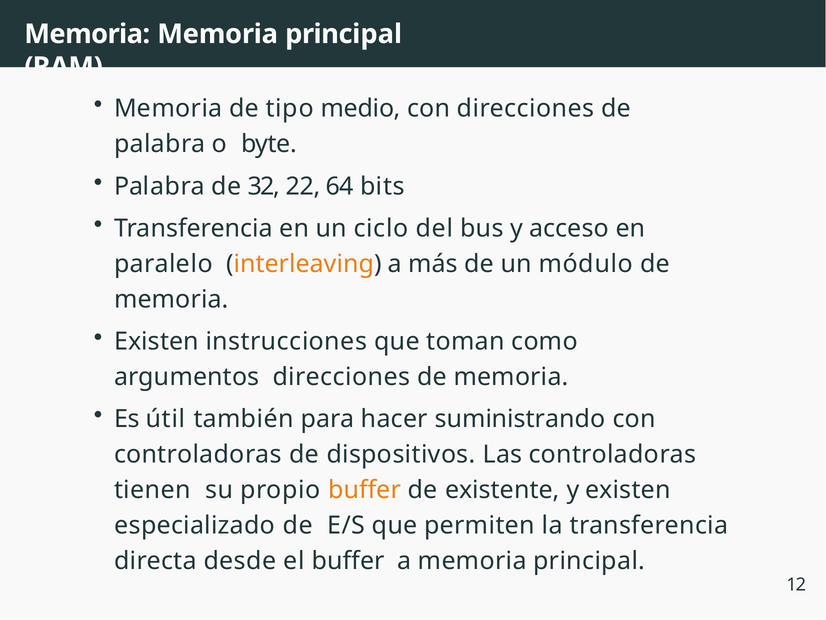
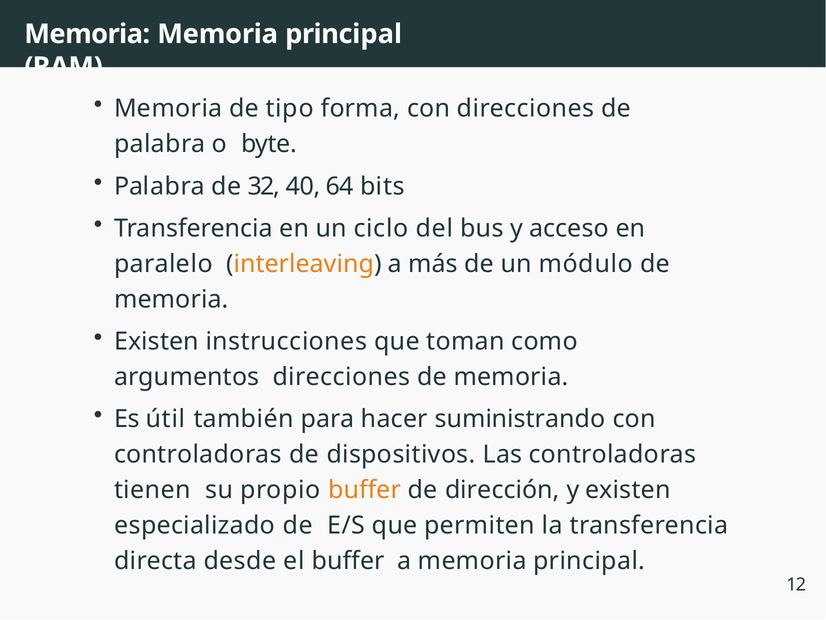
medio: medio -> forma
22: 22 -> 40
existente: existente -> dirección
